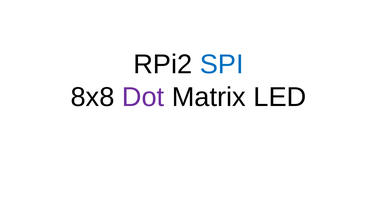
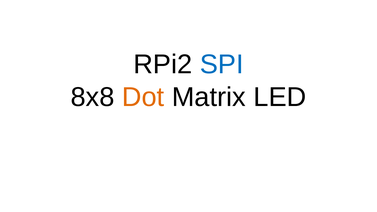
Dot colour: purple -> orange
